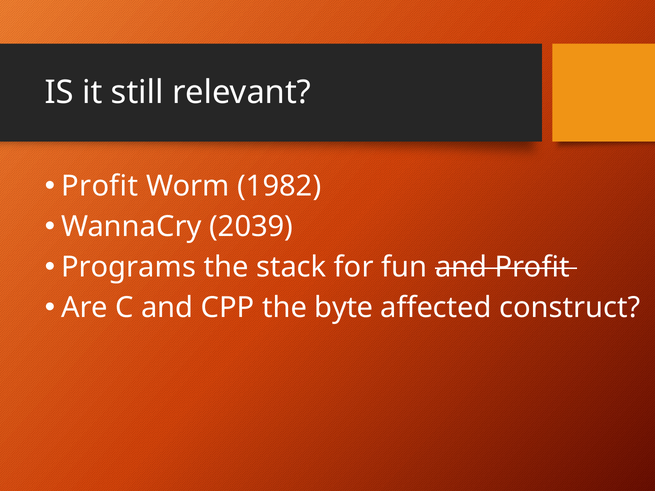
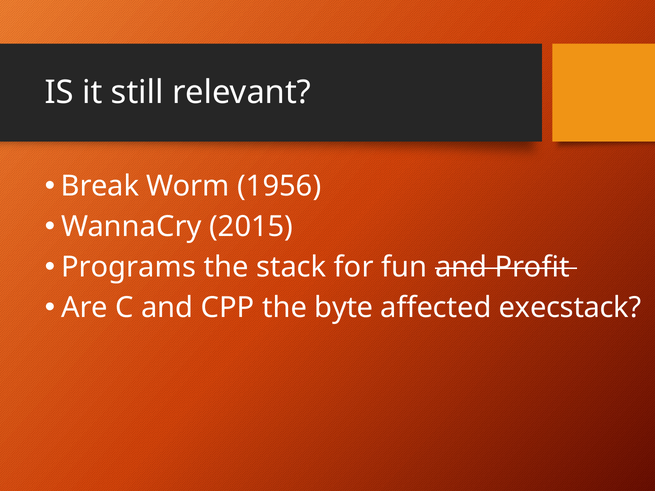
Profit at (100, 186): Profit -> Break
1982: 1982 -> 1956
2039: 2039 -> 2015
construct: construct -> execstack
